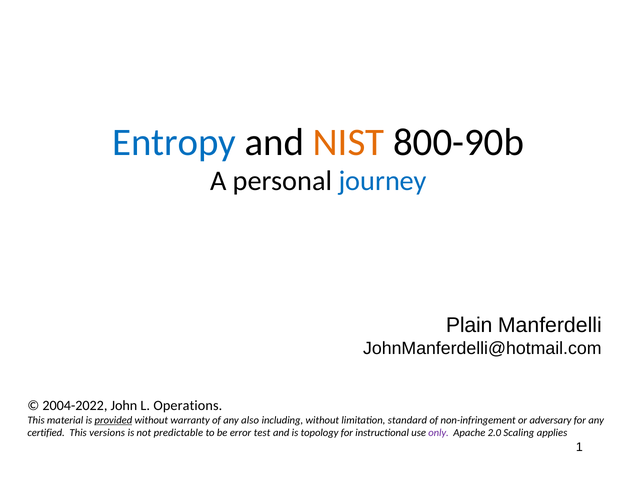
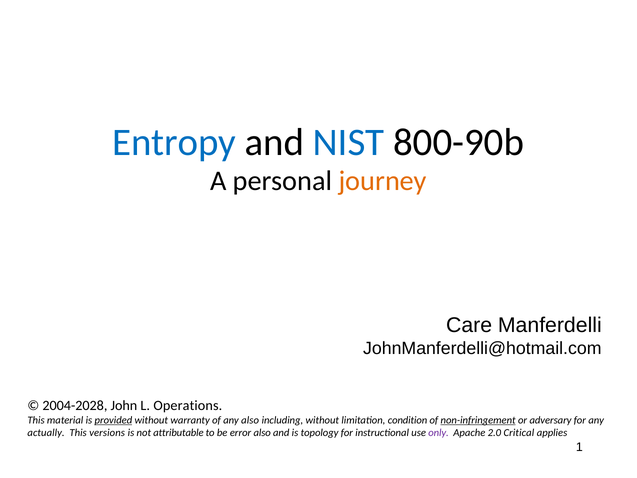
NIST colour: orange -> blue
journey colour: blue -> orange
Plain: Plain -> Care
2004-2022: 2004-2022 -> 2004-2028
standard: standard -> condition
non-infringement underline: none -> present
certified: certified -> actually
predictable: predictable -> attributable
error test: test -> also
Scaling: Scaling -> Critical
